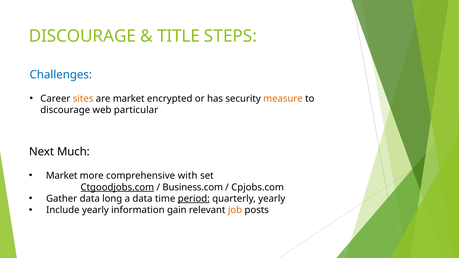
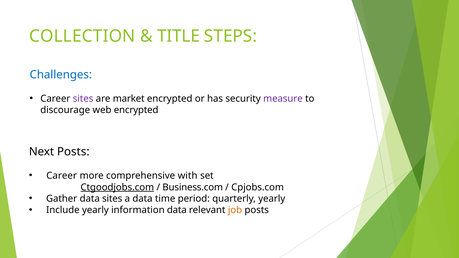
DISCOURAGE at (82, 36): DISCOURAGE -> COLLECTION
sites at (83, 99) colour: orange -> purple
measure colour: orange -> purple
web particular: particular -> encrypted
Next Much: Much -> Posts
Market at (62, 176): Market -> Career
data long: long -> sites
period underline: present -> none
information gain: gain -> data
